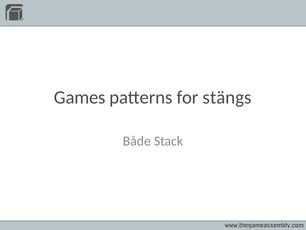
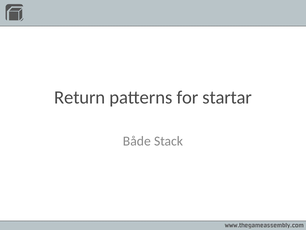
Games: Games -> Return
stängs: stängs -> startar
